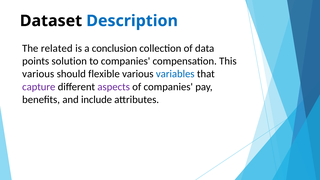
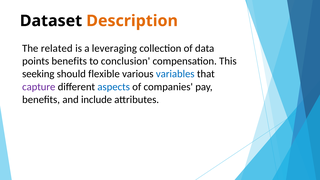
Description colour: blue -> orange
conclusion: conclusion -> leveraging
points solution: solution -> benefits
to companies: companies -> conclusion
various at (38, 74): various -> seeking
aspects colour: purple -> blue
